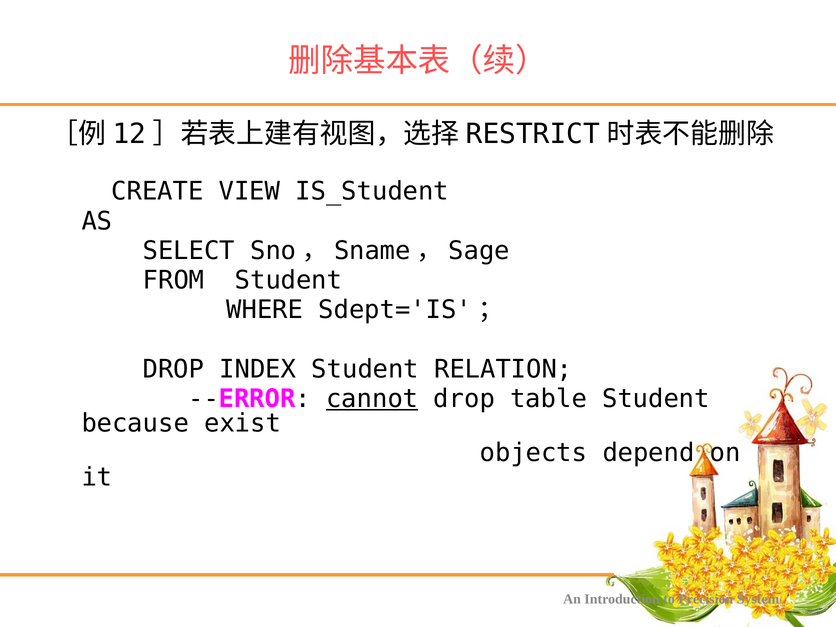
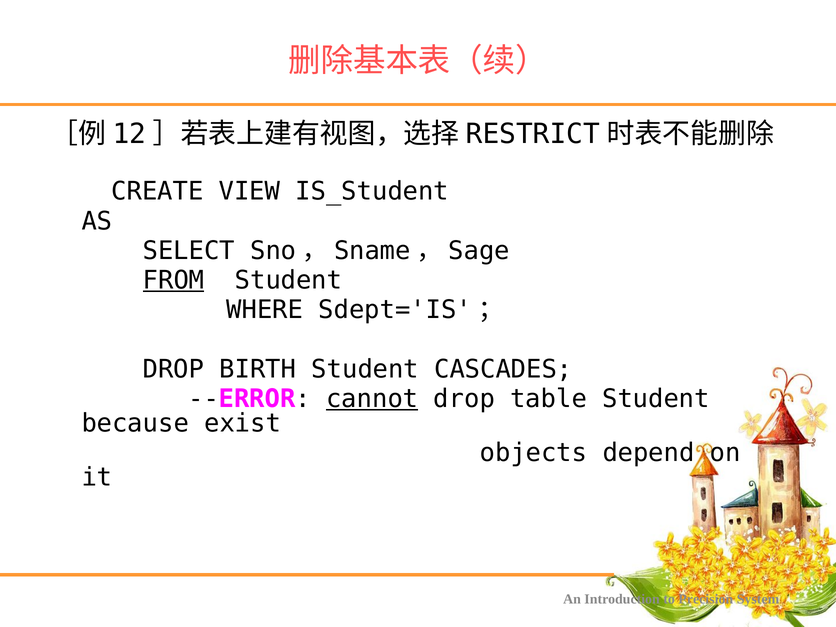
FROM underline: none -> present
INDEX: INDEX -> BIRTH
RELATION: RELATION -> CASCADES
